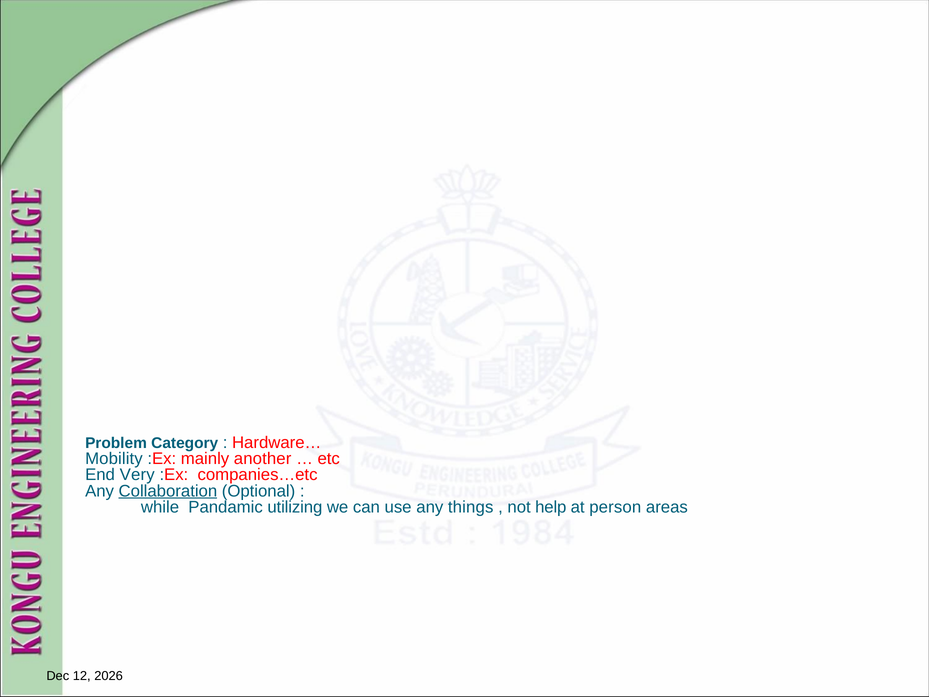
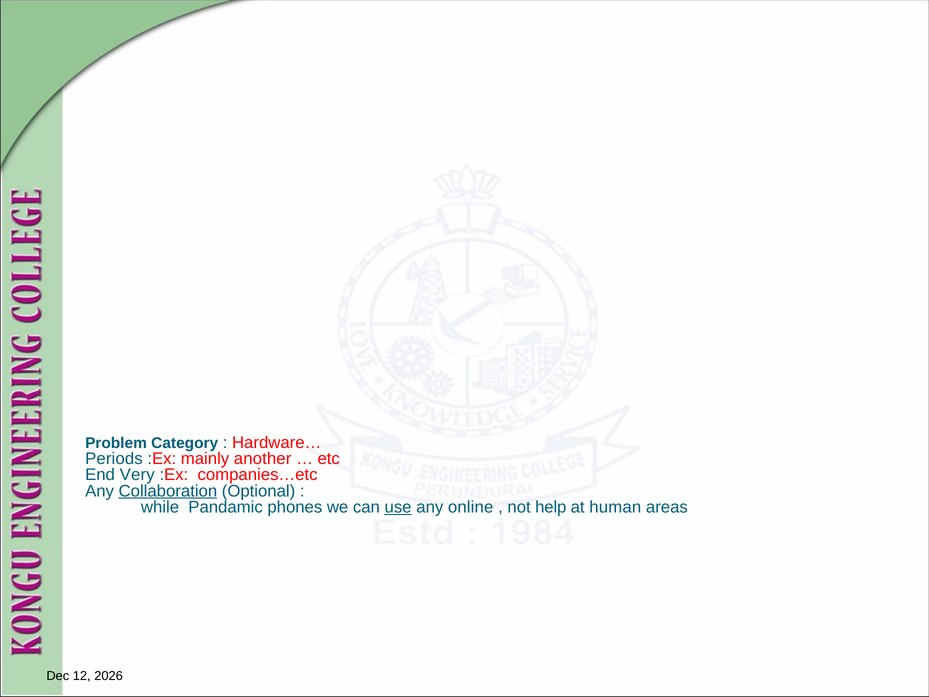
Mobility: Mobility -> Periods
utilizing: utilizing -> phones
use underline: none -> present
things: things -> online
person: person -> human
